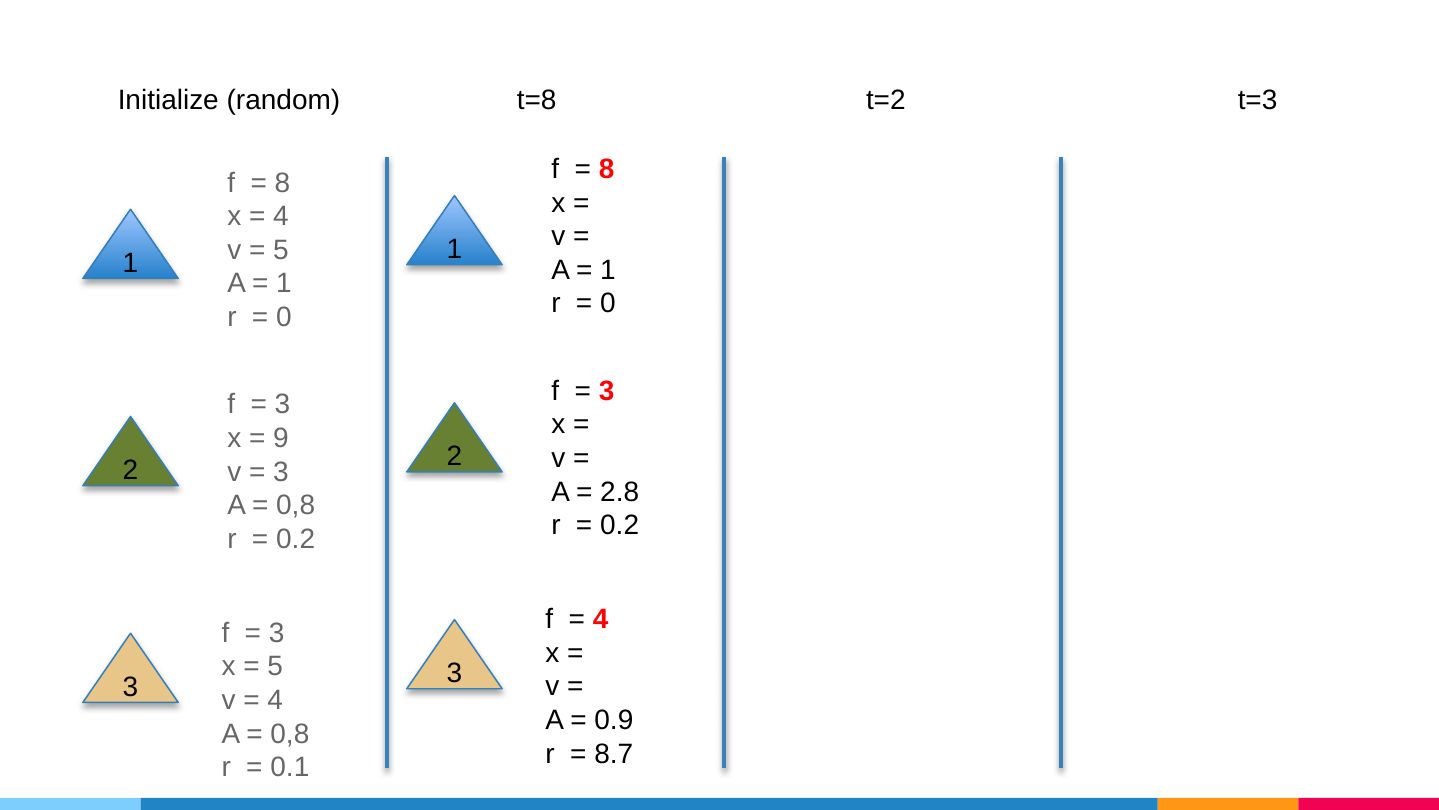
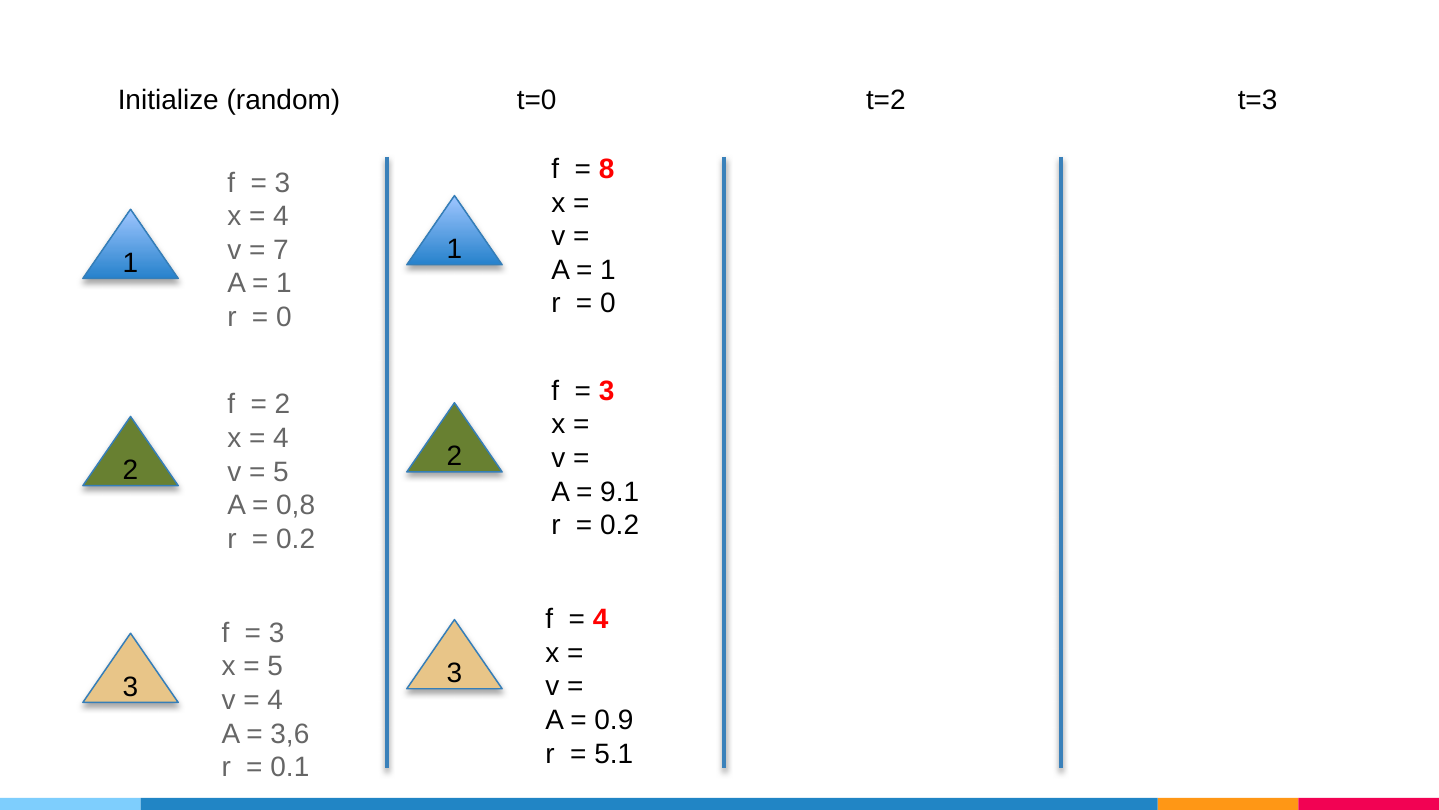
t=8: t=8 -> t=0
8 at (282, 183): 8 -> 3
5 at (281, 250): 5 -> 7
3 at (282, 404): 3 -> 2
9 at (281, 438): 9 -> 4
3 at (281, 472): 3 -> 5
2.8: 2.8 -> 9.1
0,8 at (290, 733): 0,8 -> 3,6
8.7: 8.7 -> 5.1
